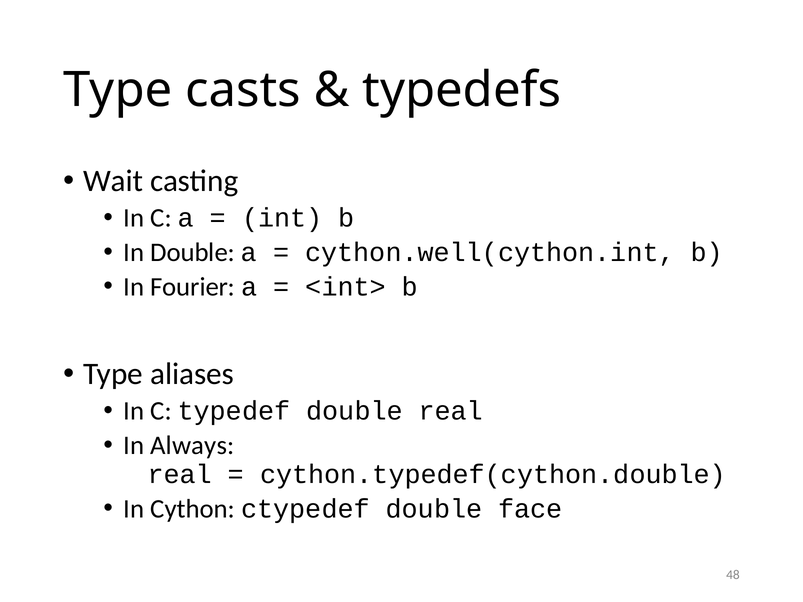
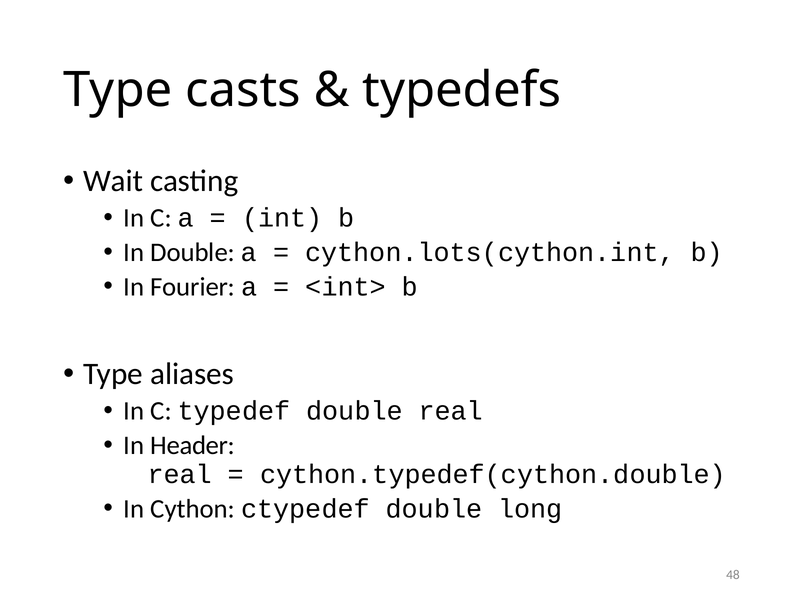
cython.well(cython.int: cython.well(cython.int -> cython.lots(cython.int
Always: Always -> Header
face: face -> long
